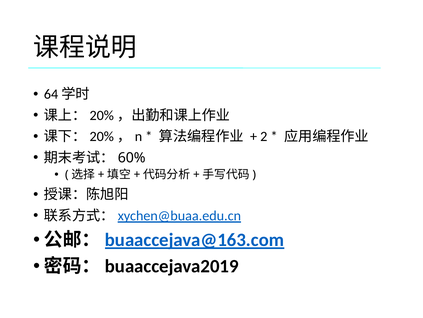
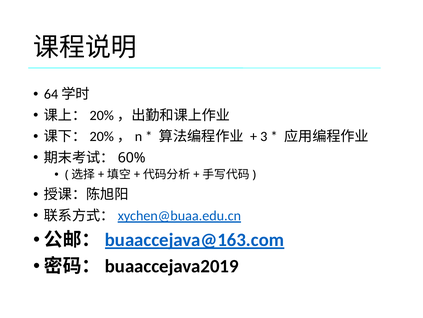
2: 2 -> 3
